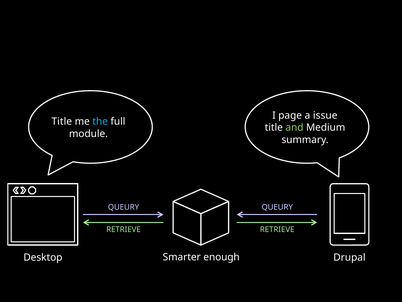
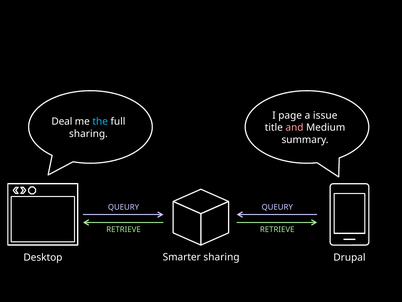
Title at (62, 121): Title -> Deal
and colour: light green -> pink
module at (88, 133): module -> sharing
Smarter enough: enough -> sharing
